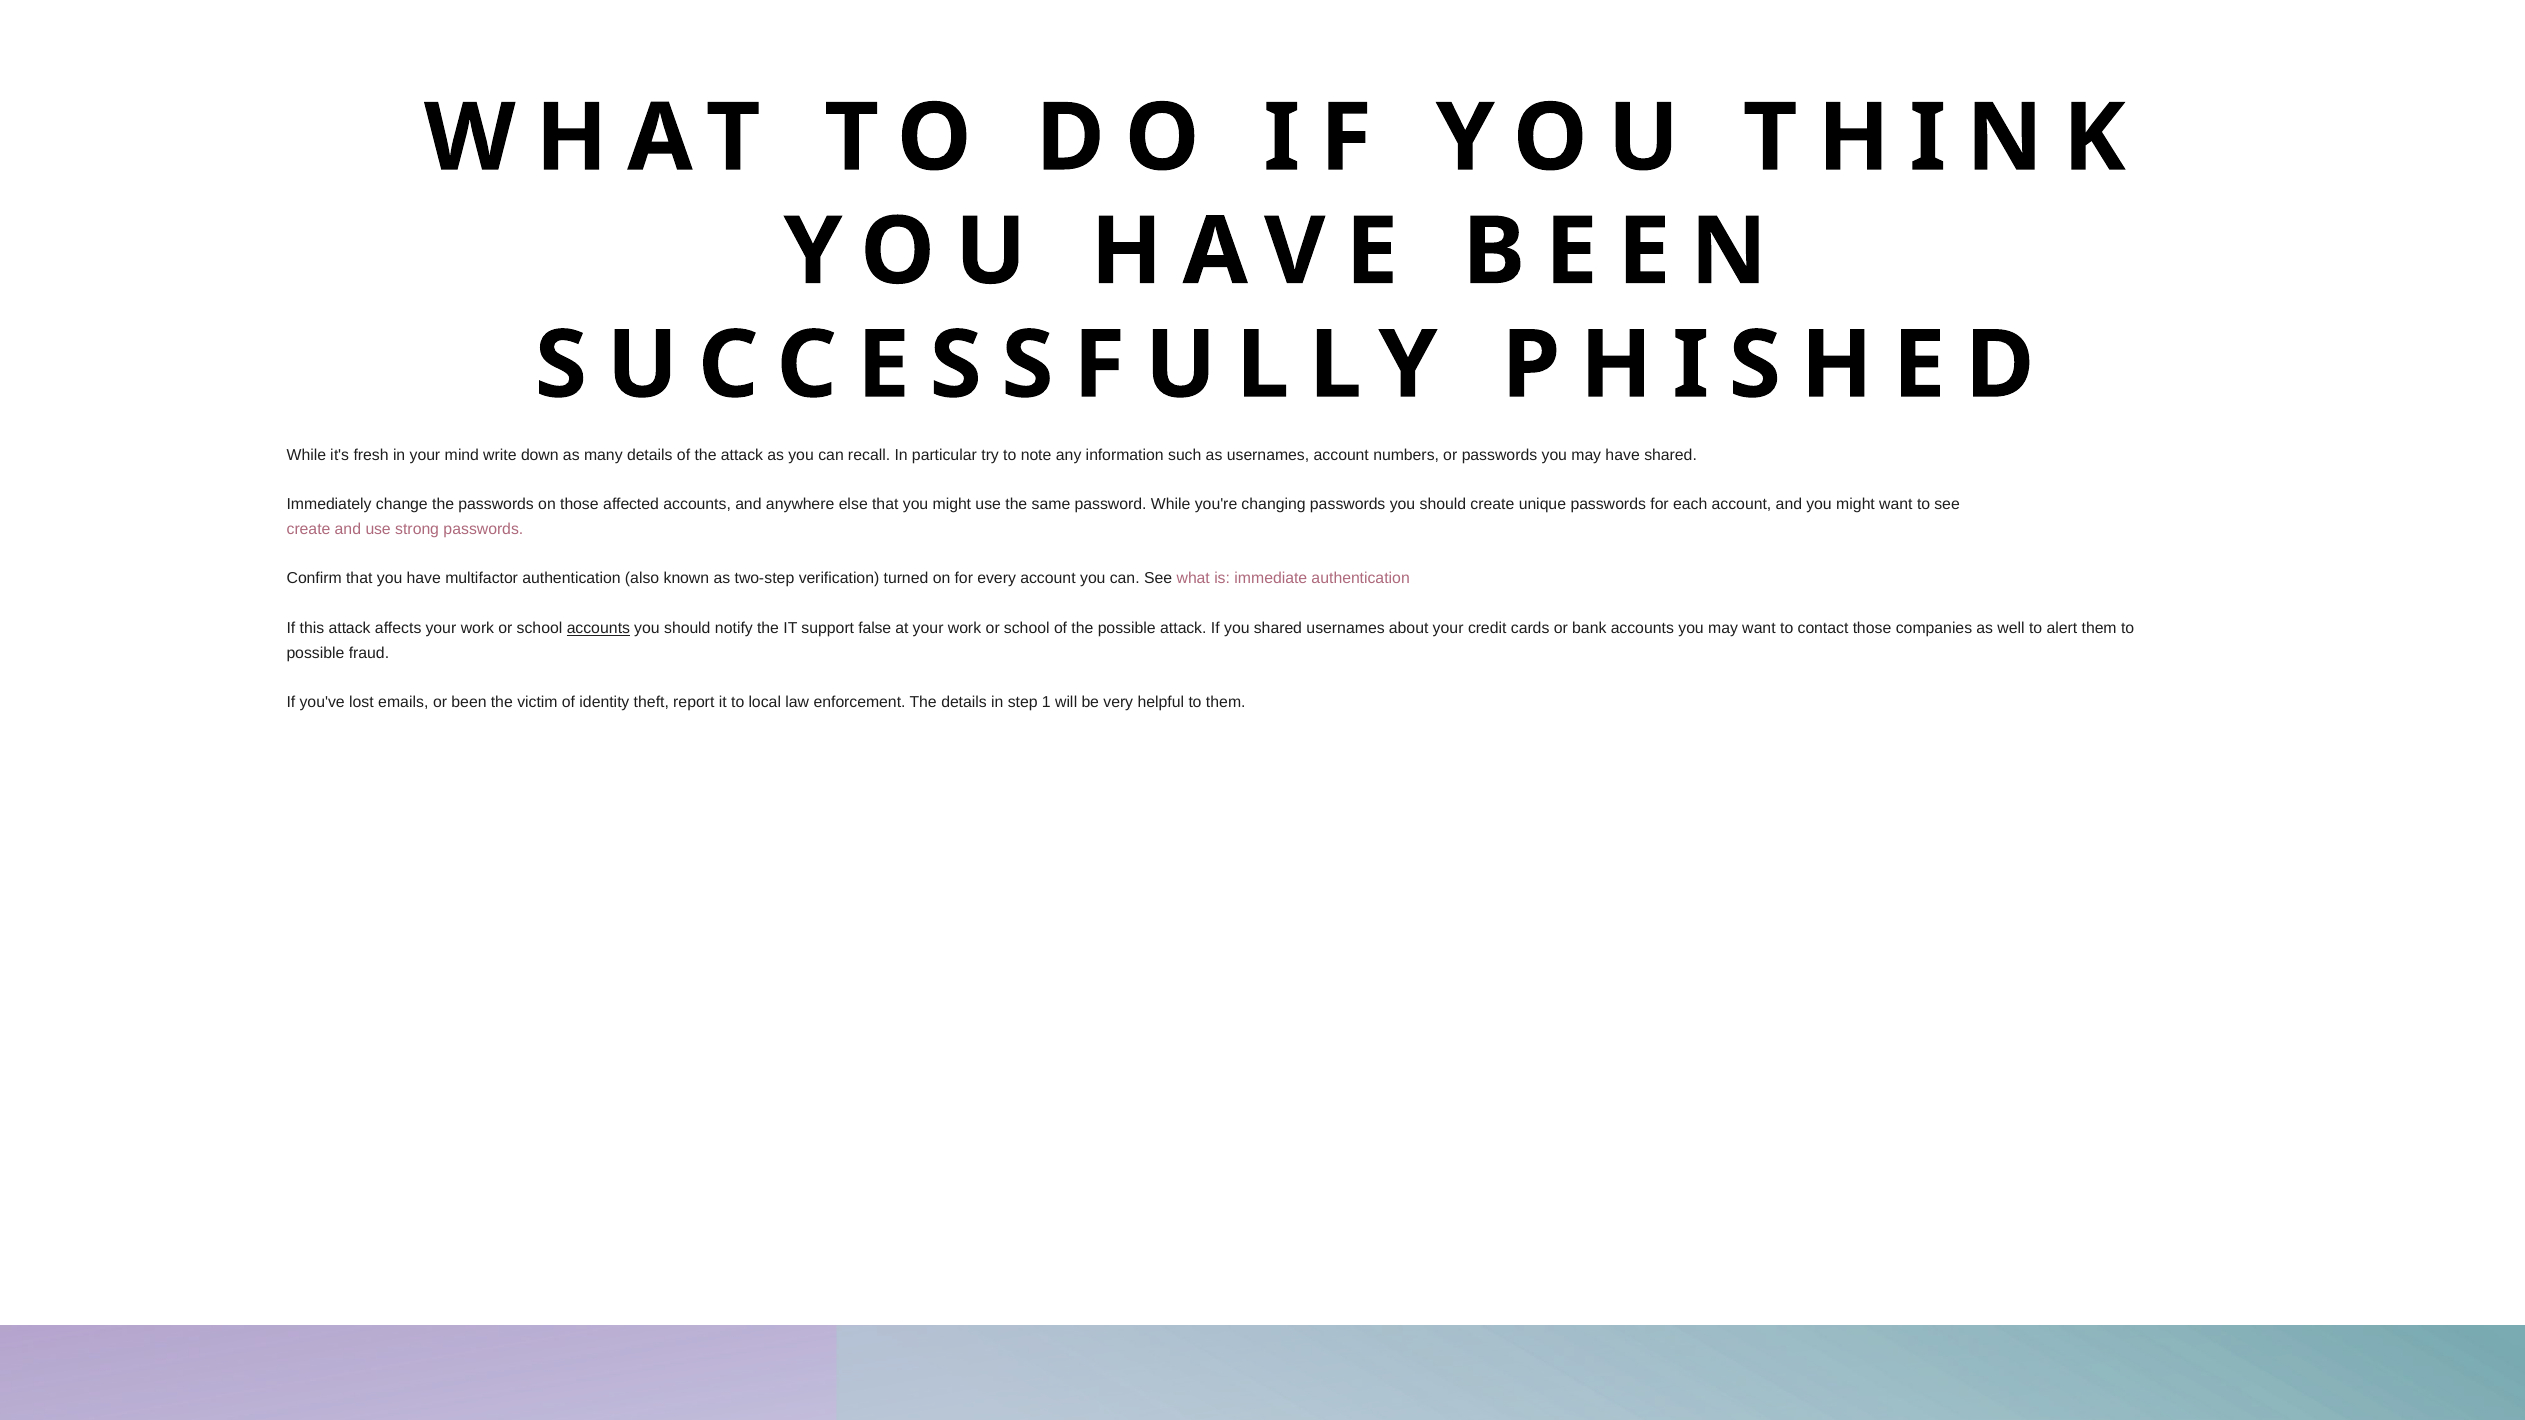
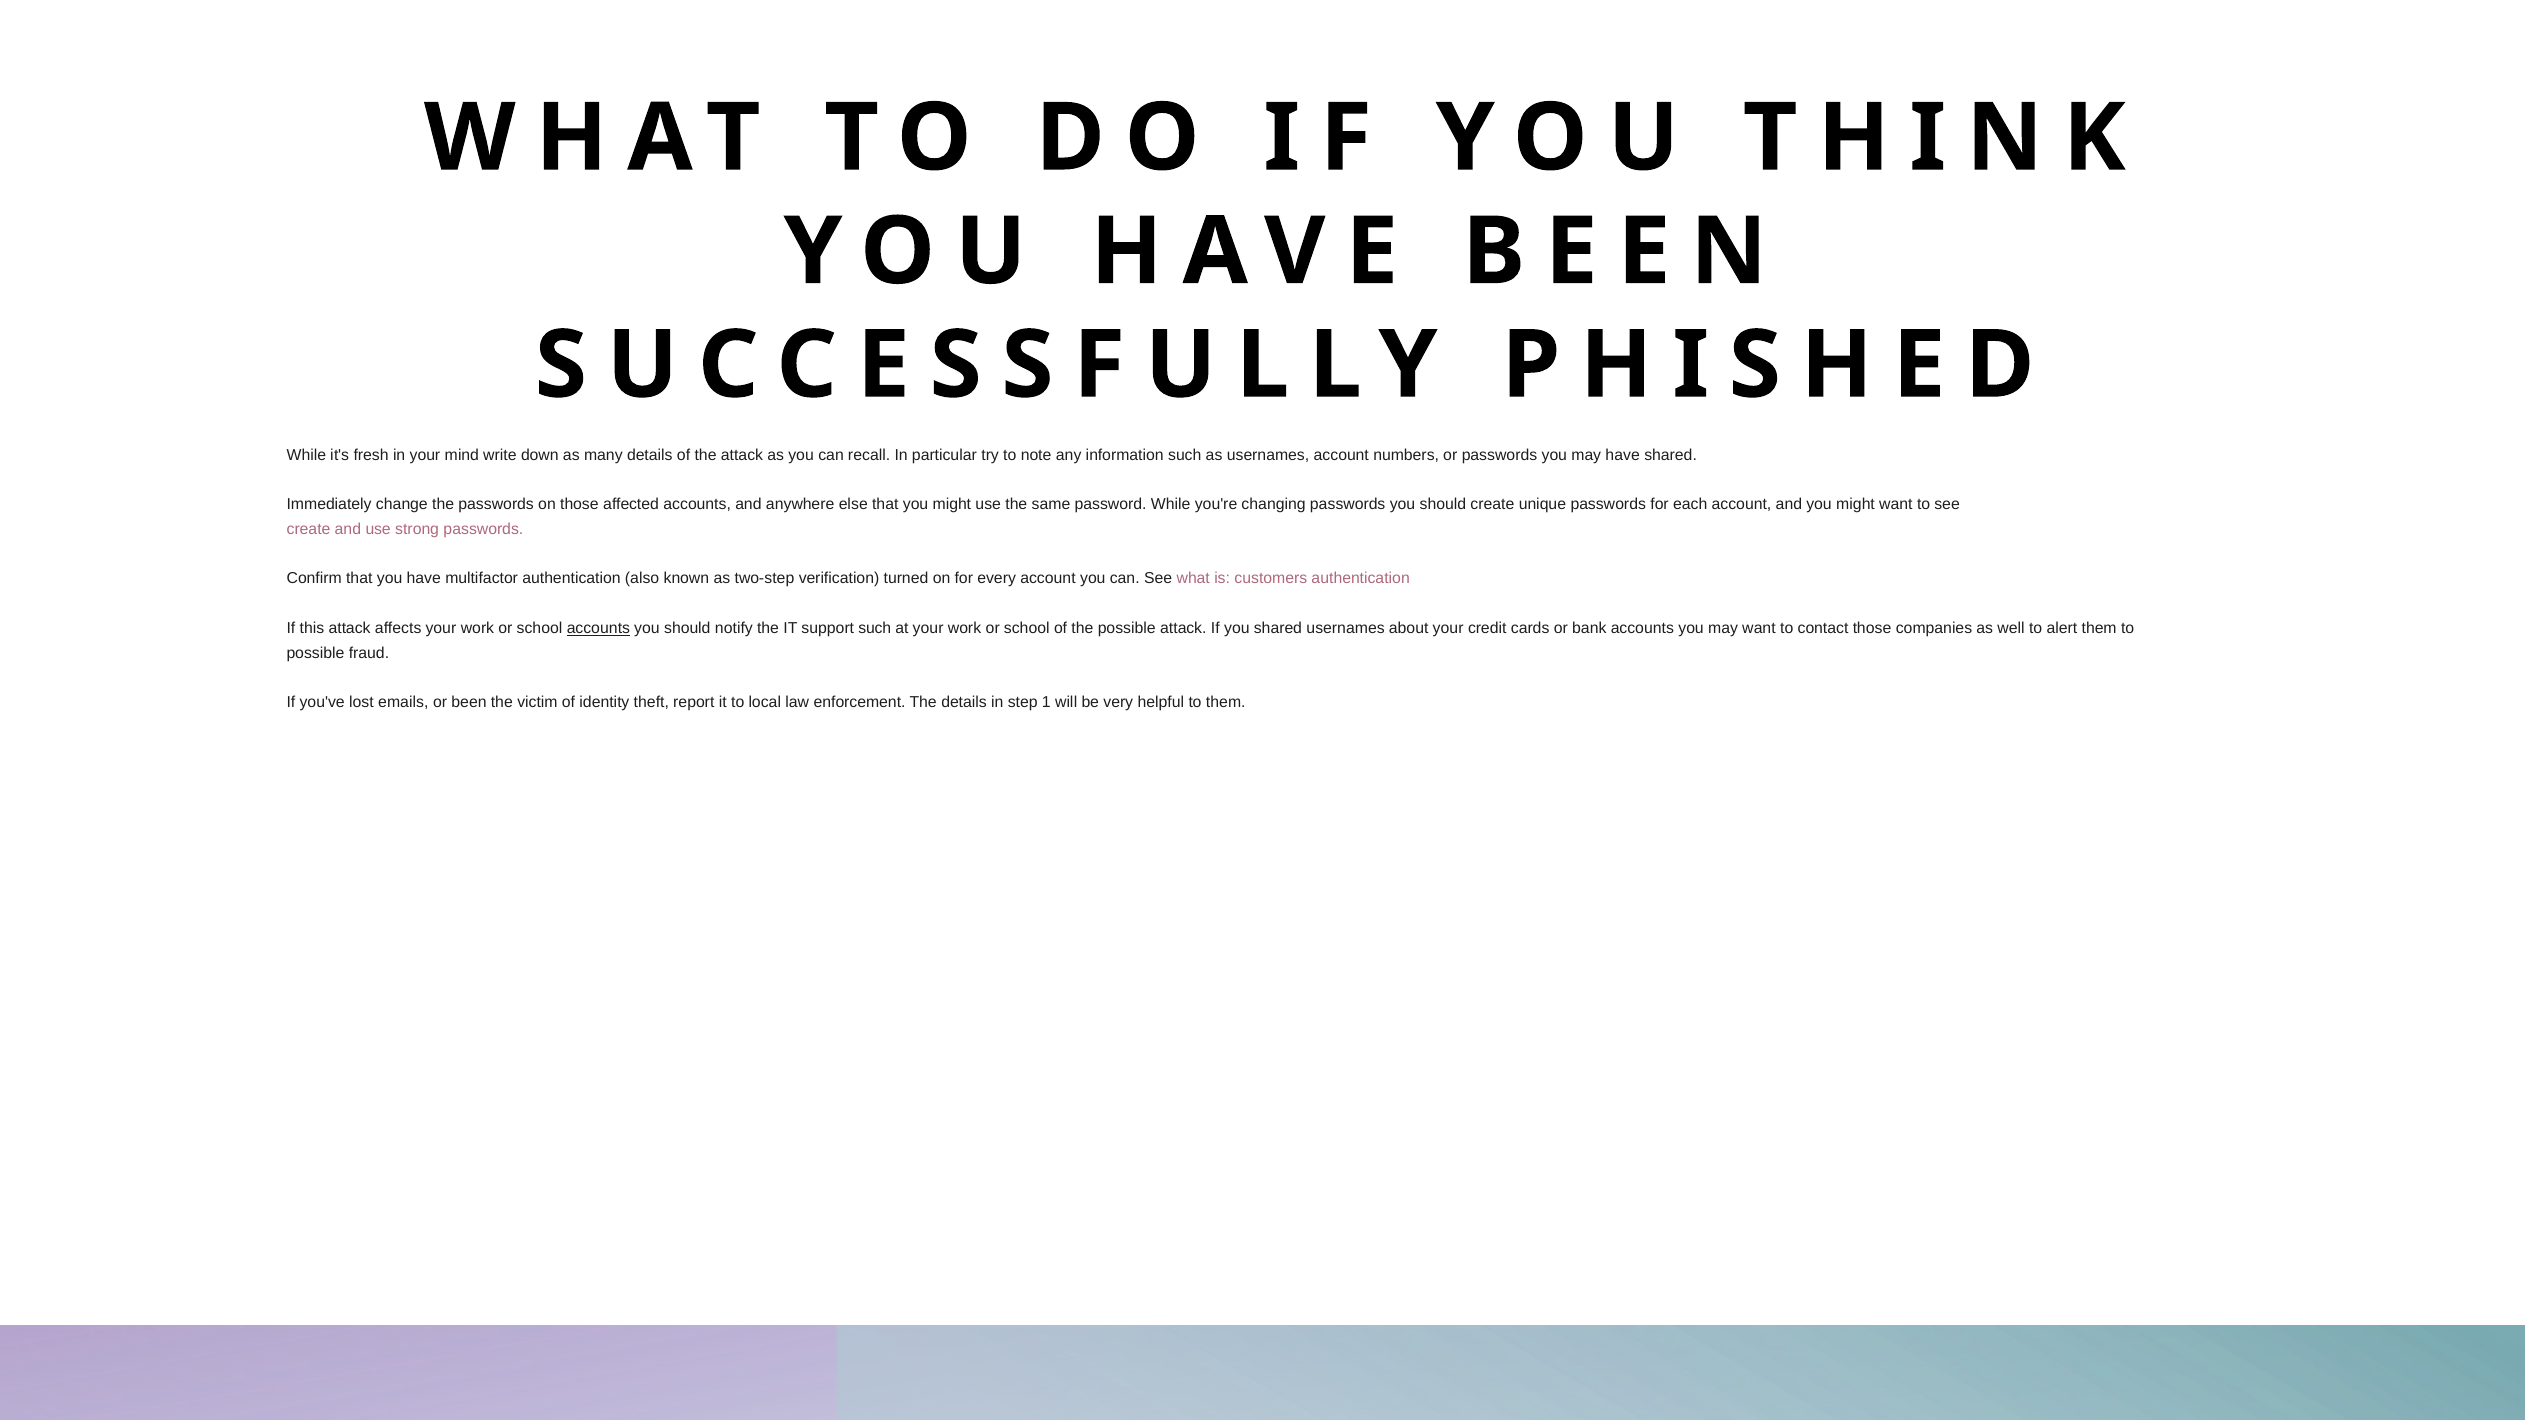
immediate: immediate -> customers
support false: false -> such
